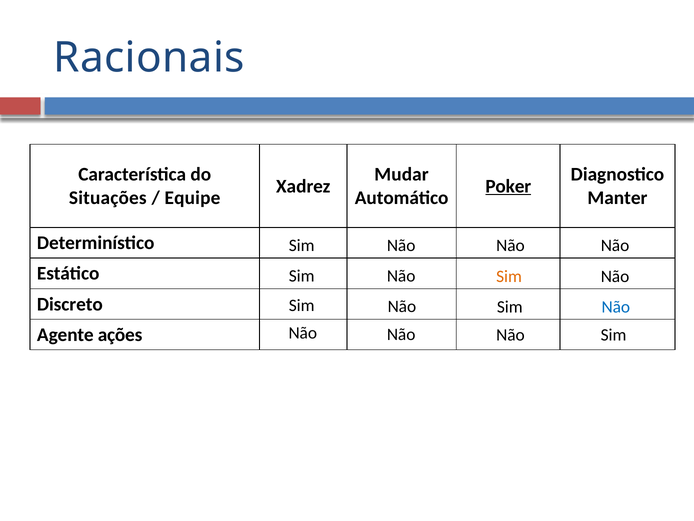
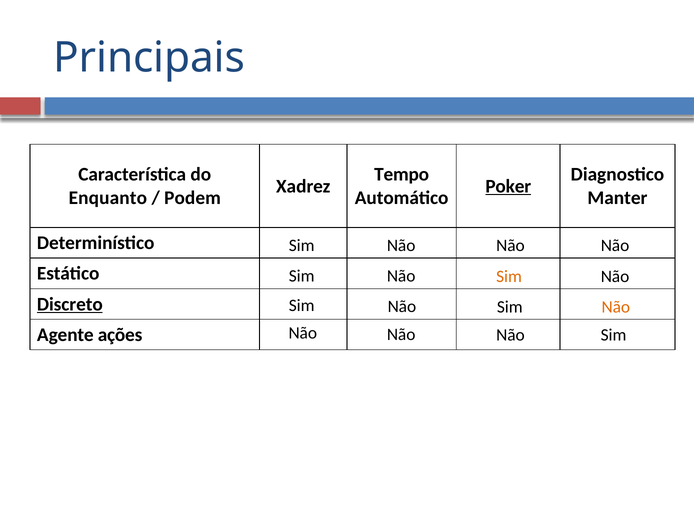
Racionais: Racionais -> Principais
Mudar: Mudar -> Tempo
Situações: Situações -> Enquanto
Equipe: Equipe -> Podem
Discreto underline: none -> present
Não at (616, 307) colour: blue -> orange
